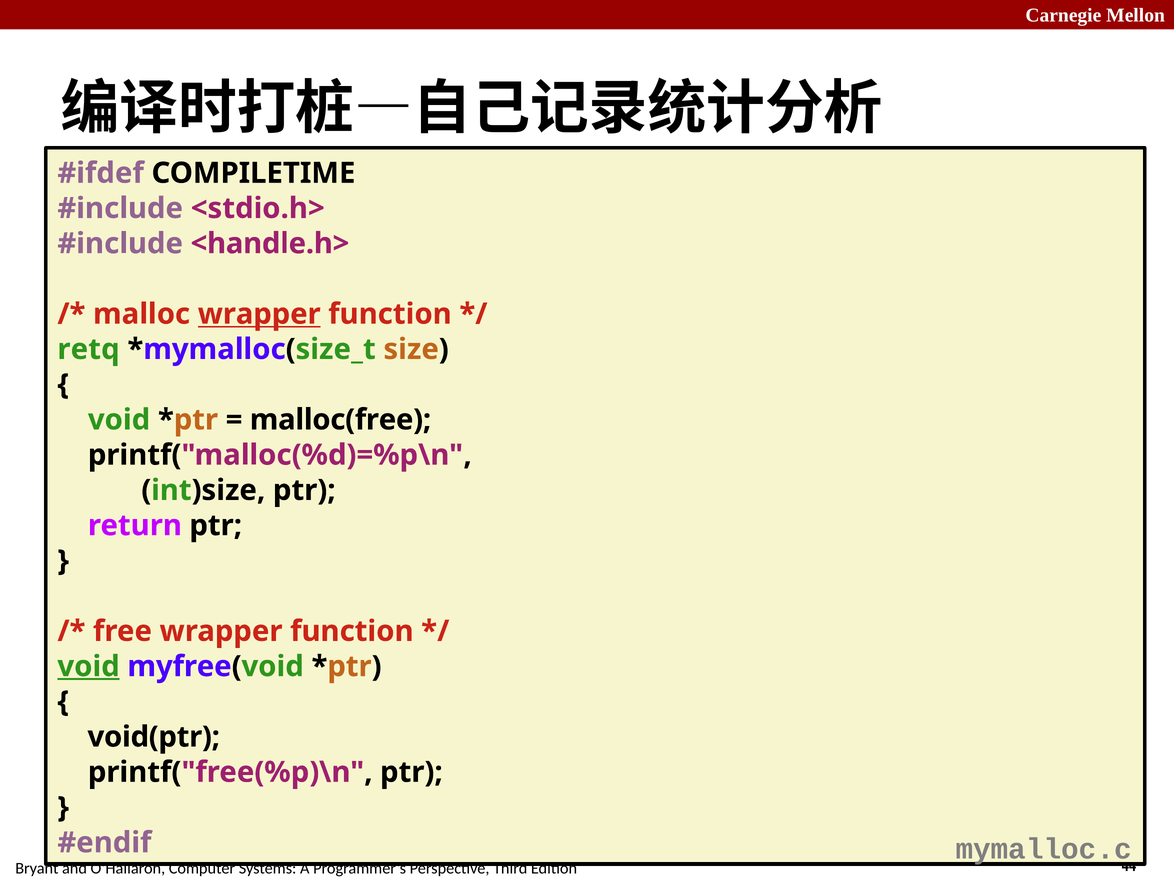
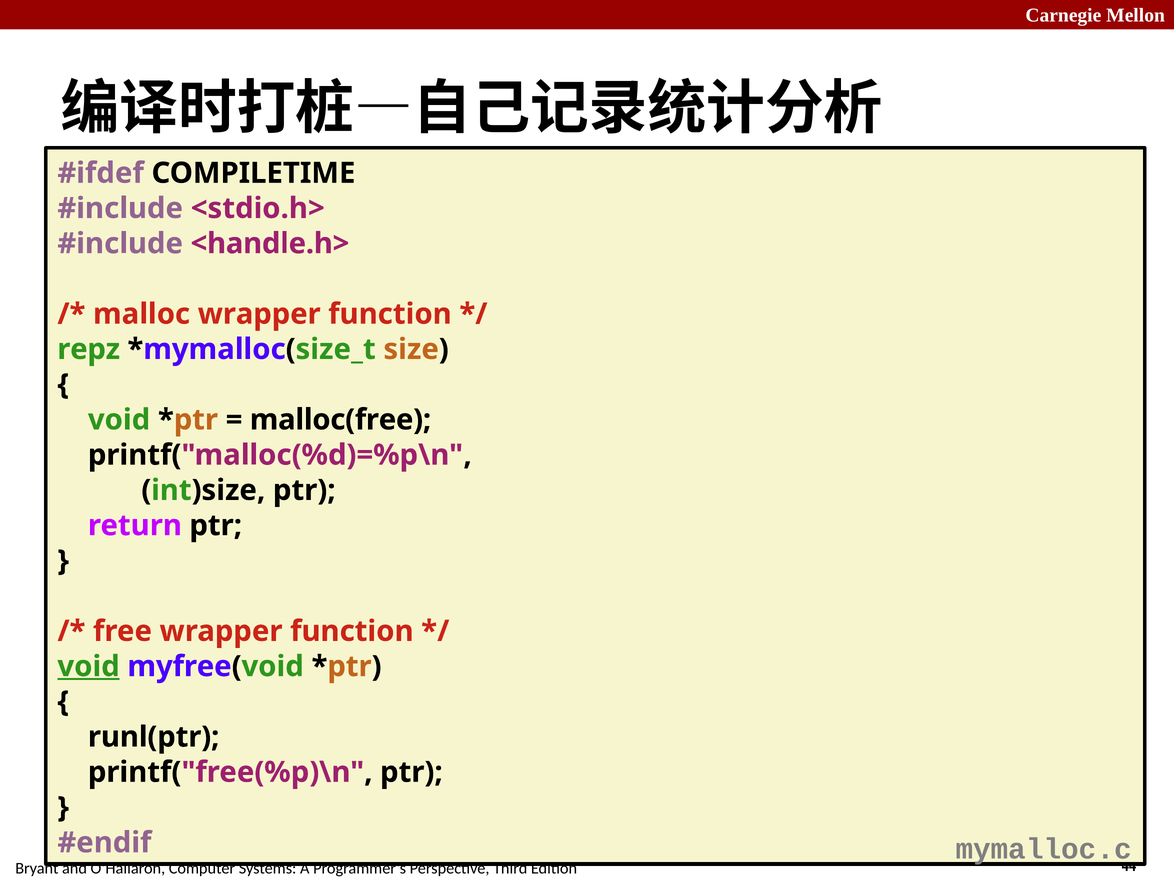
wrapper at (259, 314) underline: present -> none
retq: retq -> repz
void(ptr: void(ptr -> runl(ptr
